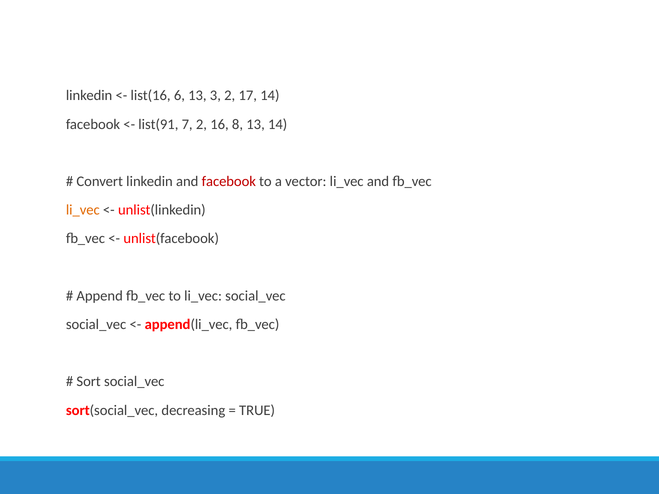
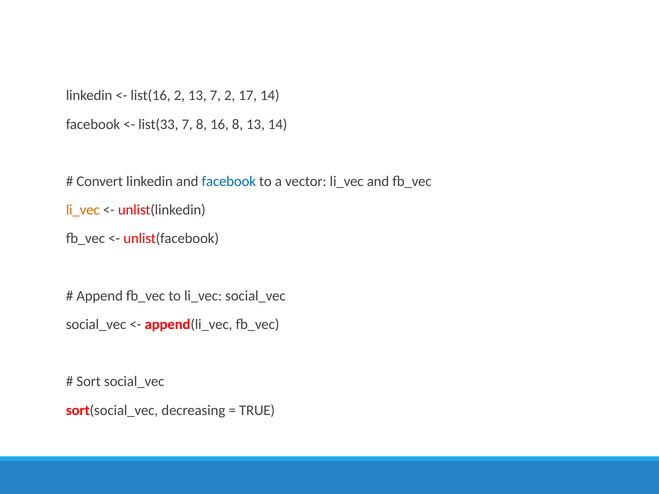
list(16 6: 6 -> 2
13 3: 3 -> 7
list(91: list(91 -> list(33
7 2: 2 -> 8
facebook at (229, 182) colour: red -> blue
